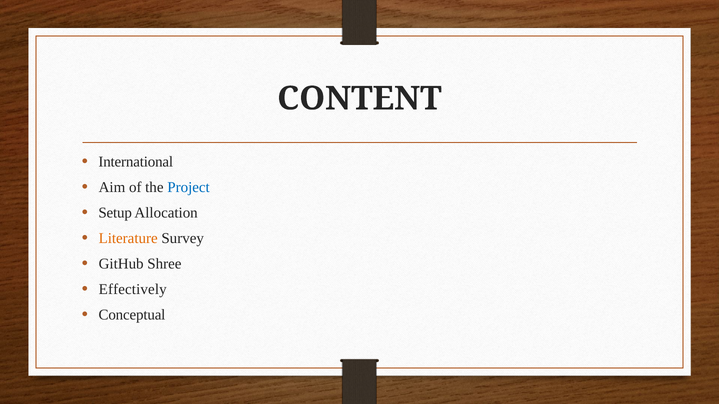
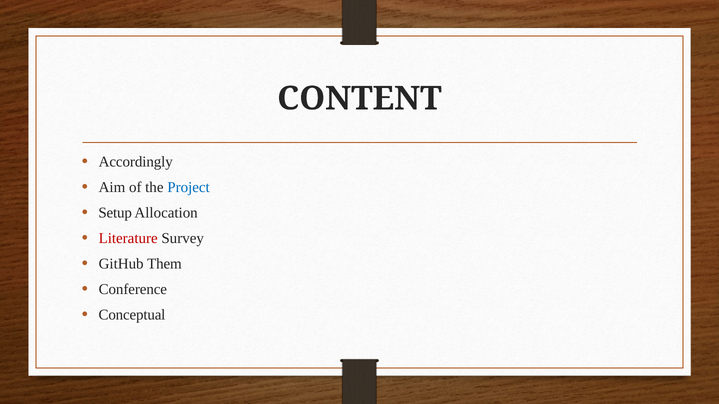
International: International -> Accordingly
Literature colour: orange -> red
Shree: Shree -> Them
Effectively: Effectively -> Conference
